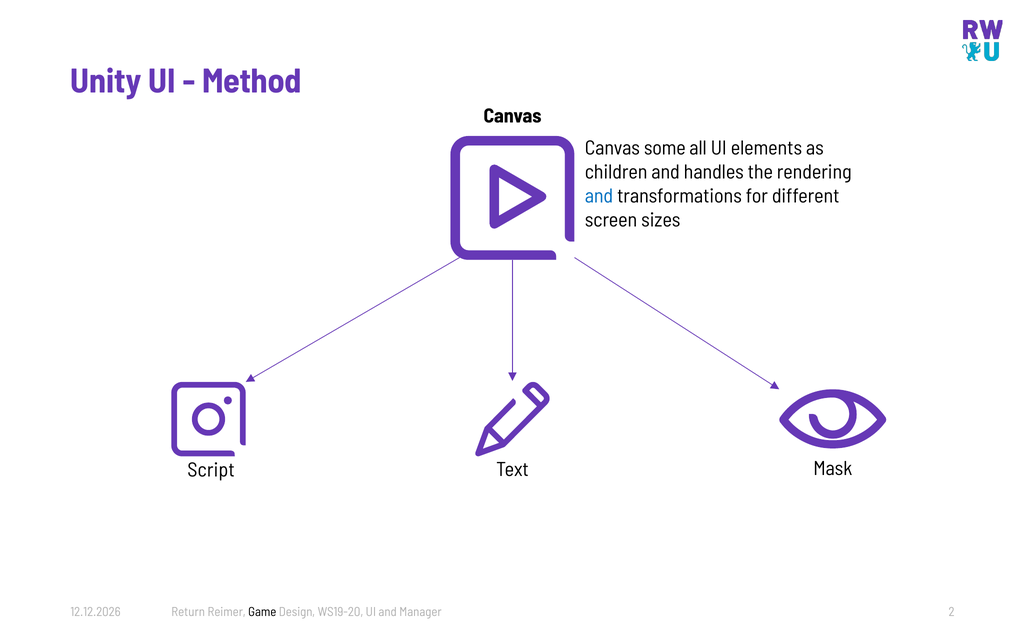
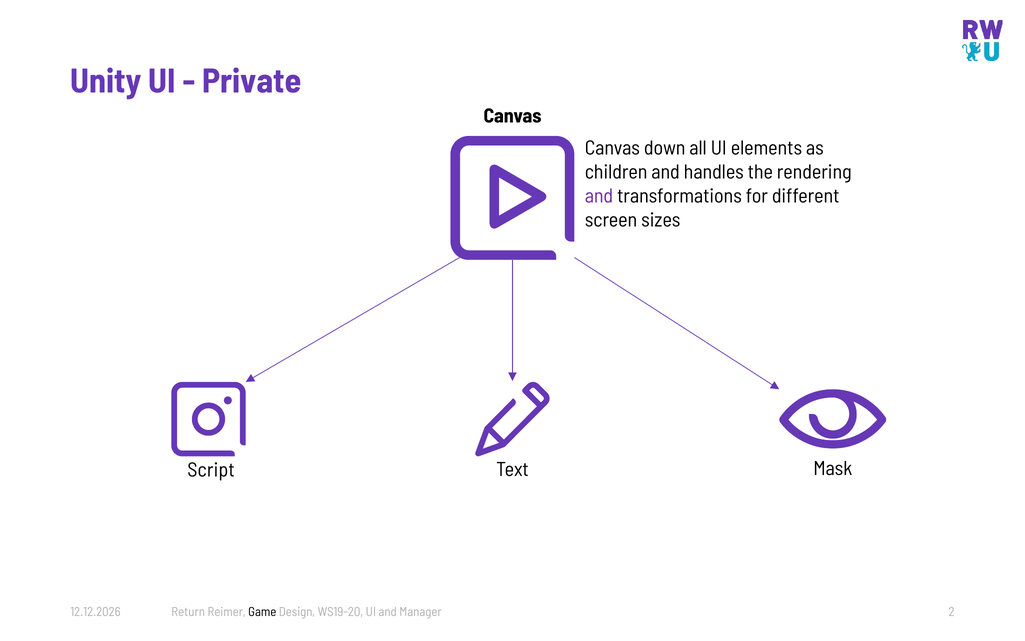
Method: Method -> Private
some: some -> down
and at (599, 196) colour: blue -> purple
